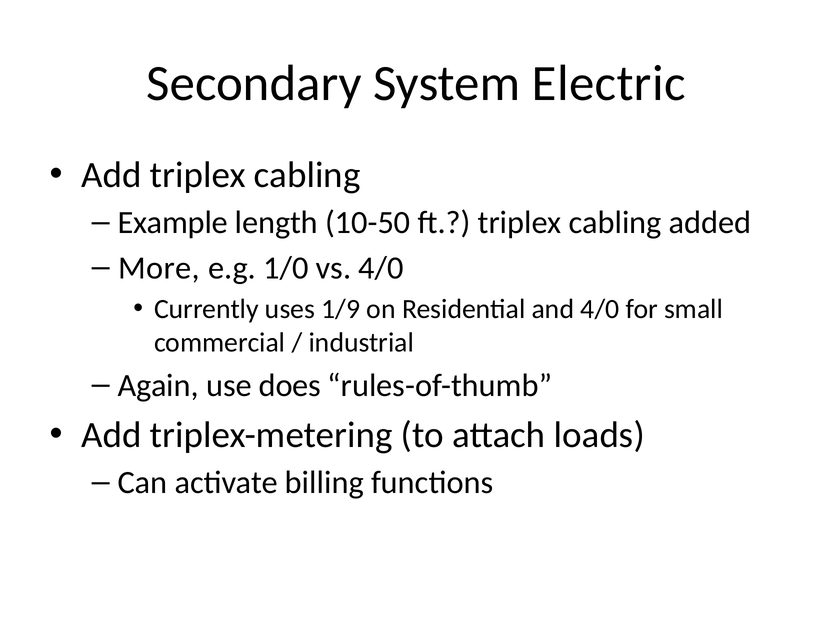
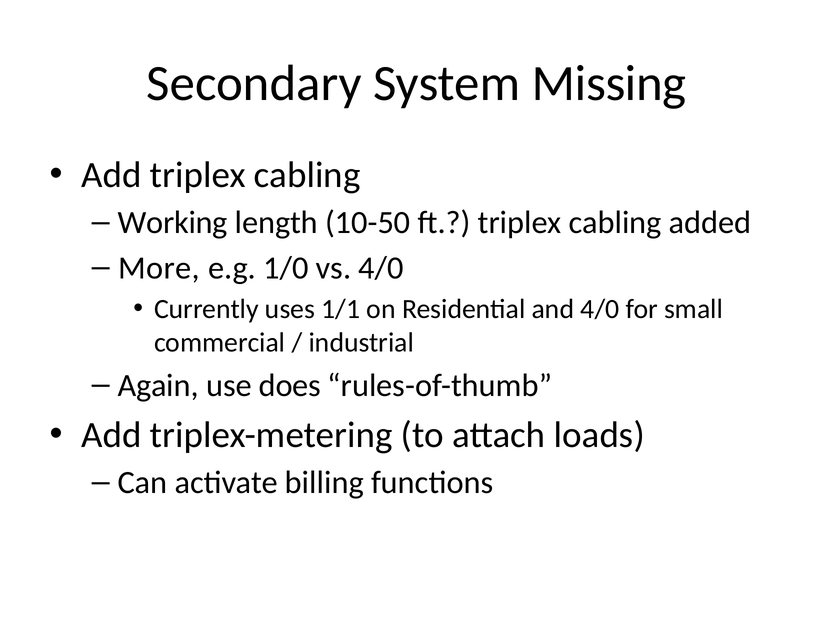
Electric: Electric -> Missing
Example: Example -> Working
1/9: 1/9 -> 1/1
